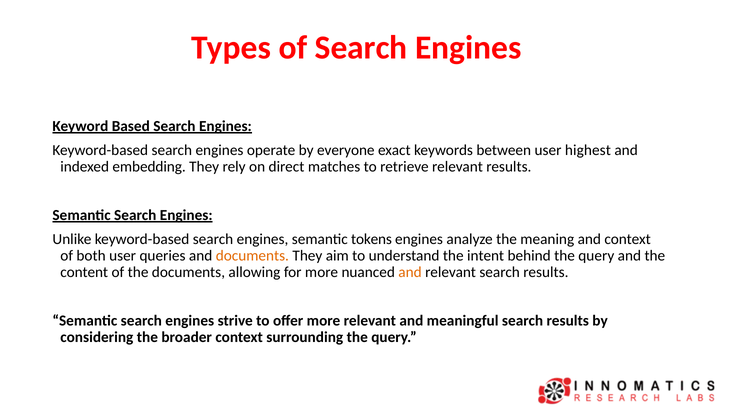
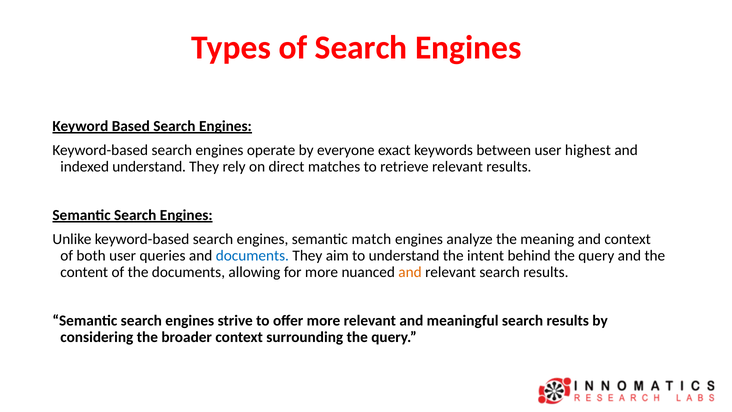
indexed embedding: embedding -> understand
tokens: tokens -> match
documents at (252, 256) colour: orange -> blue
